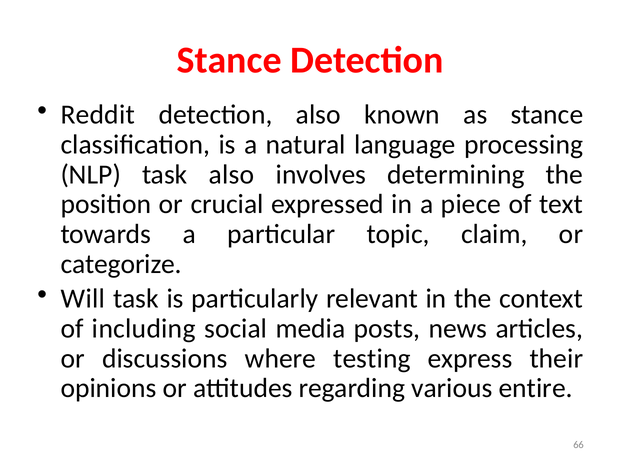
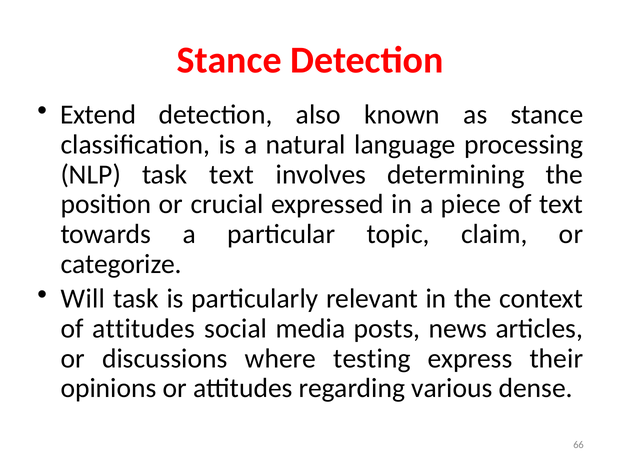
Reddit: Reddit -> Extend
task also: also -> text
of including: including -> attitudes
entire: entire -> dense
